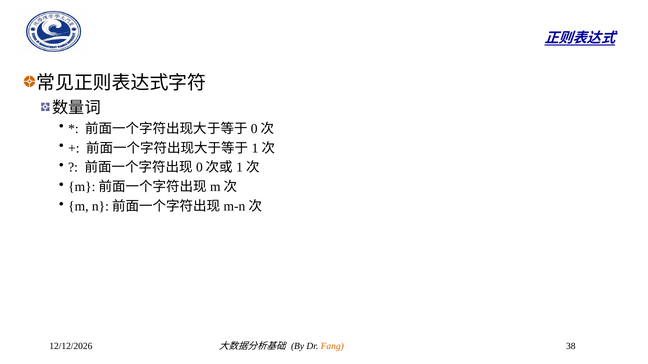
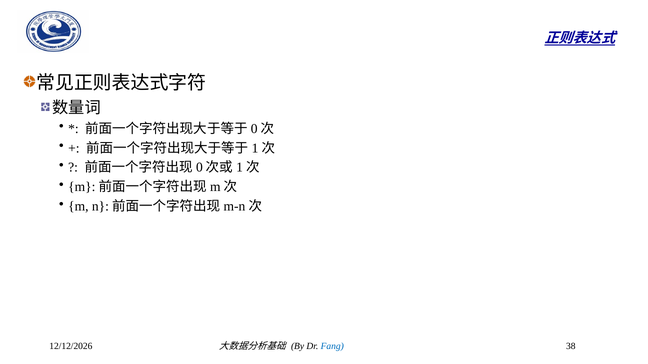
Fang colour: orange -> blue
